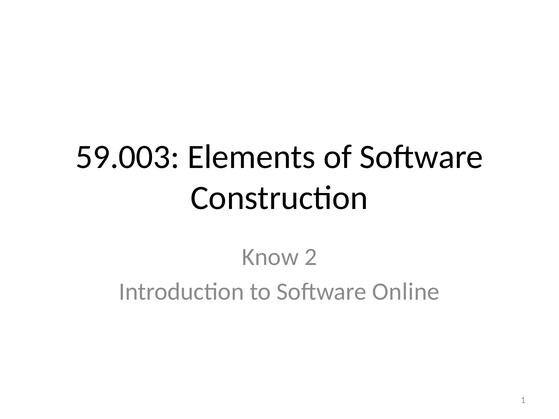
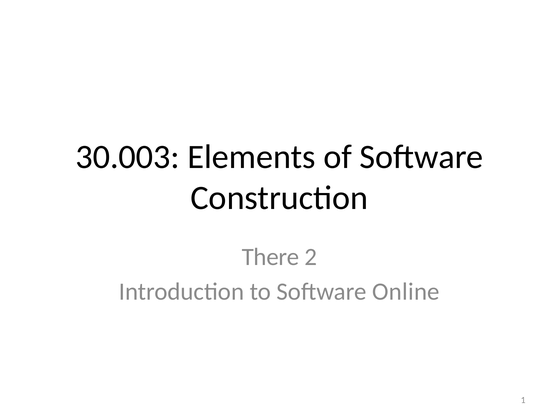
59.003: 59.003 -> 30.003
Know: Know -> There
